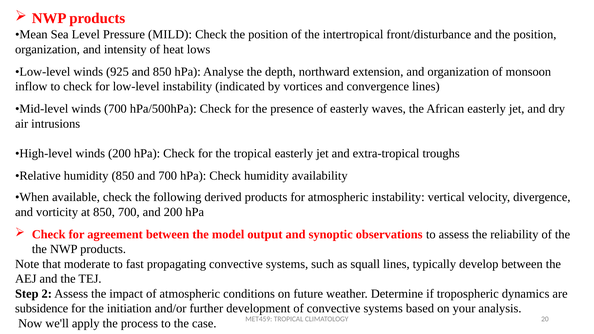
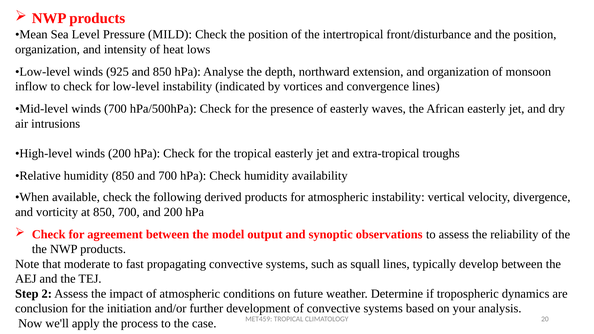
subsidence: subsidence -> conclusion
